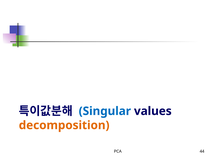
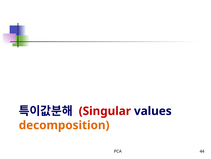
Singular colour: blue -> red
